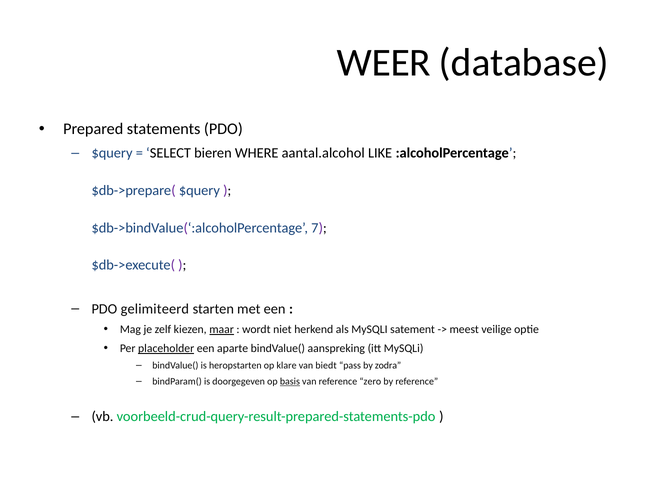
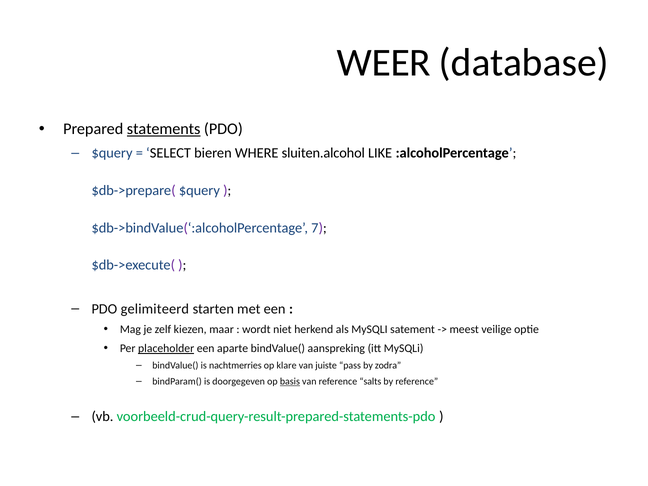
statements underline: none -> present
aantal.alcohol: aantal.alcohol -> sluiten.alcohol
maar underline: present -> none
heropstarten: heropstarten -> nachtmerries
biedt: biedt -> juiste
zero: zero -> salts
